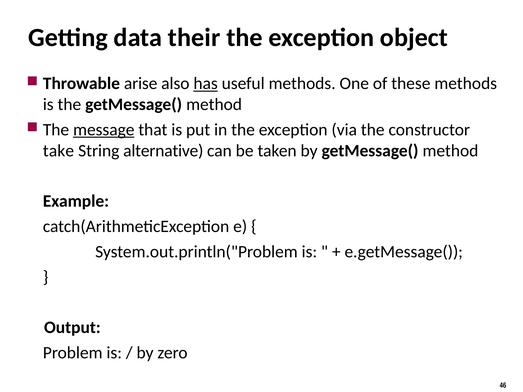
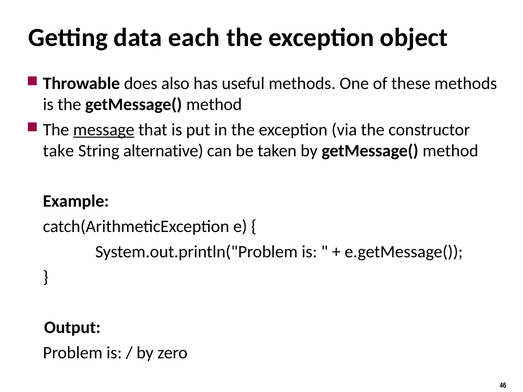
their: their -> each
arise: arise -> does
has underline: present -> none
